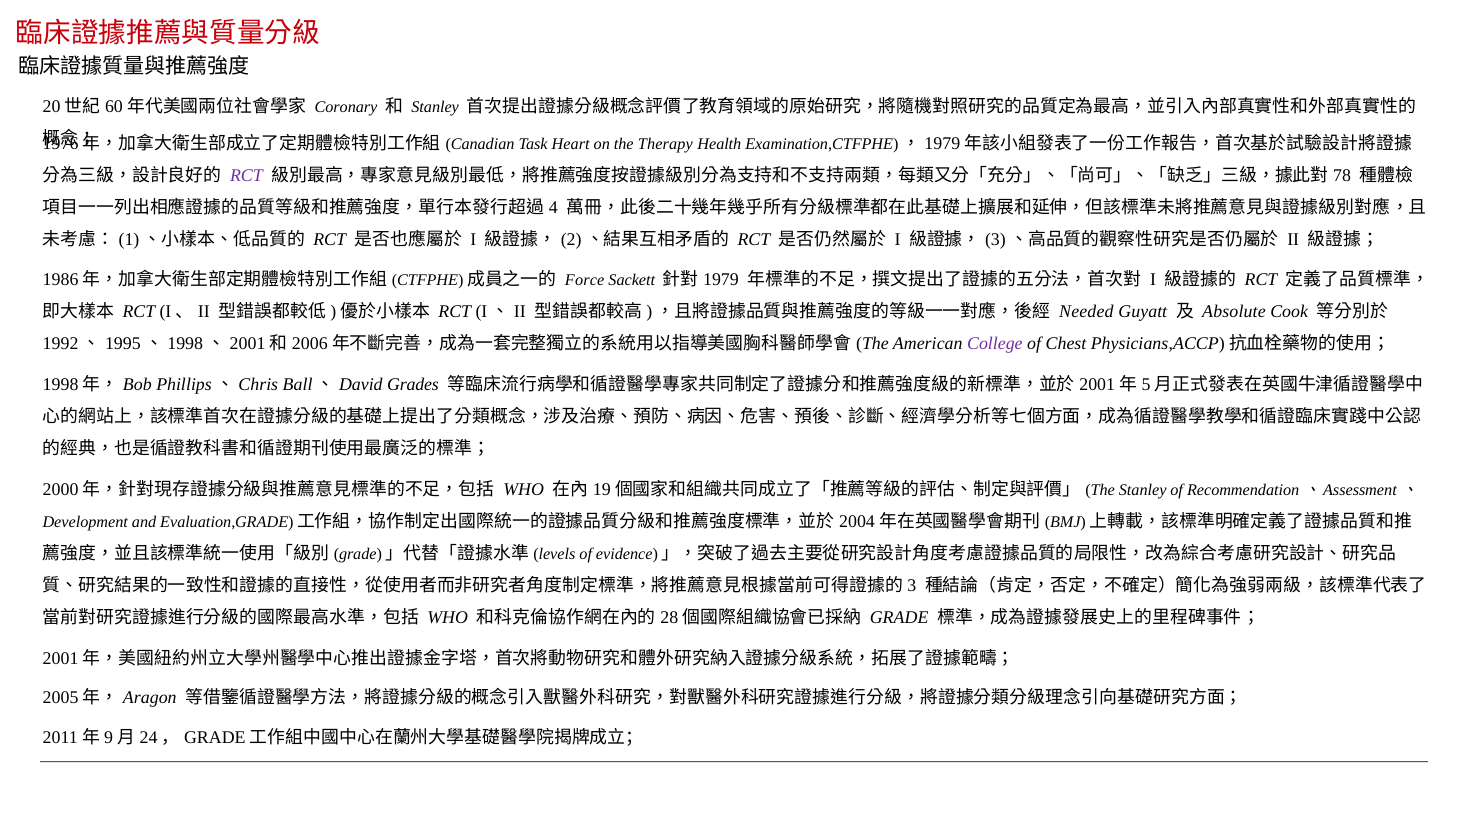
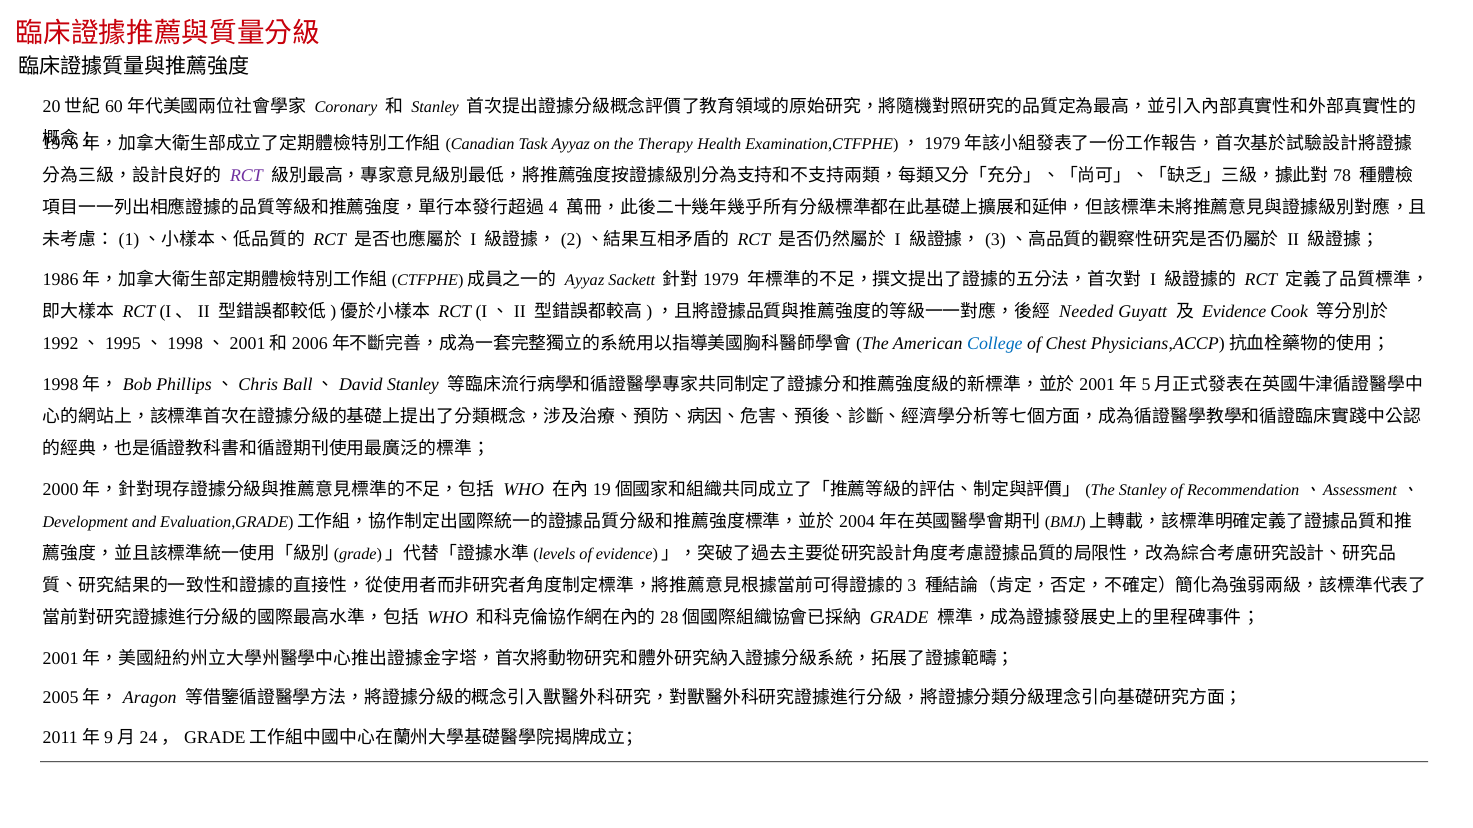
Task Heart: Heart -> Ayyaz
Force at (585, 280): Force -> Ayyaz
Absolute: Absolute -> Evidence
College colour: purple -> blue
Ball、David Grades: Grades -> Stanley
